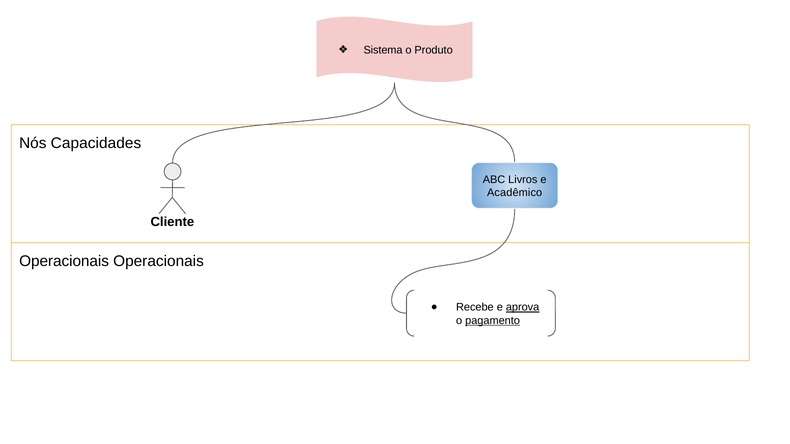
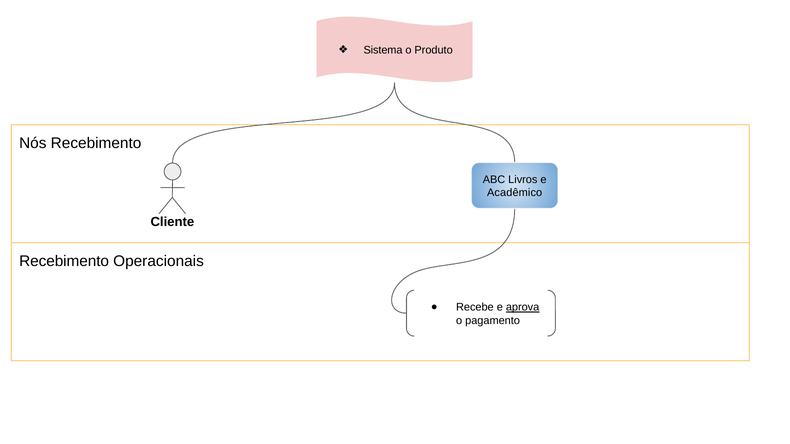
Nós Capacidades: Capacidades -> Recebimento
Operacionais at (64, 261): Operacionais -> Recebimento
pagamento underline: present -> none
